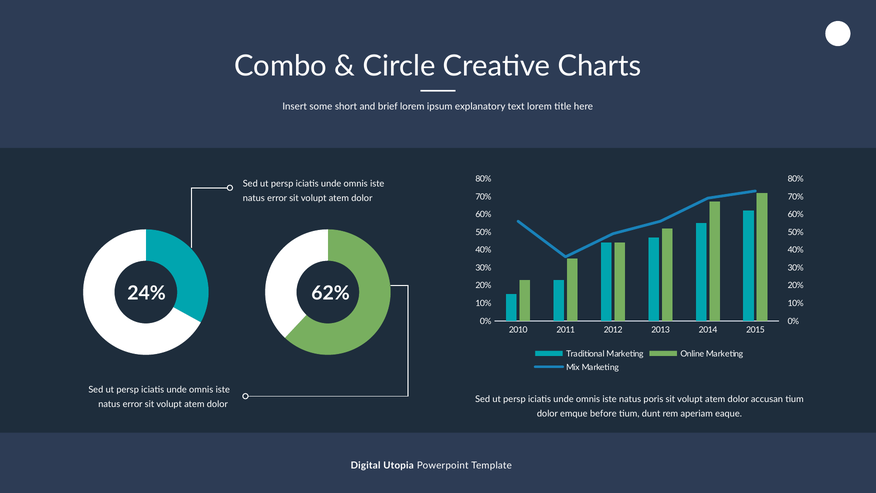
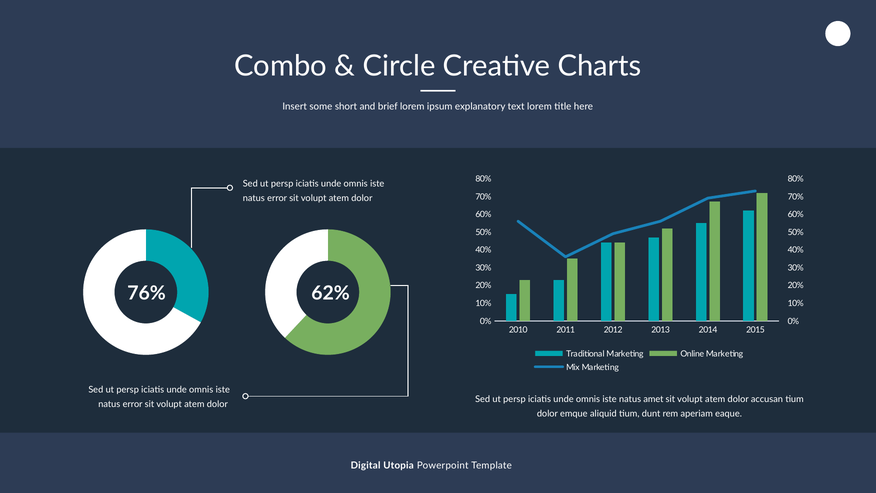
24%: 24% -> 76%
poris: poris -> amet
before: before -> aliquid
